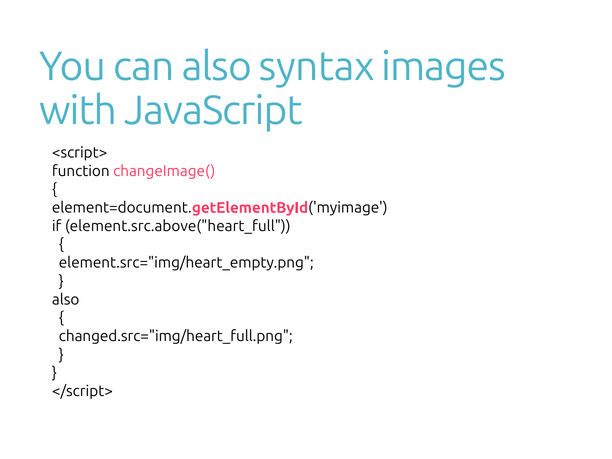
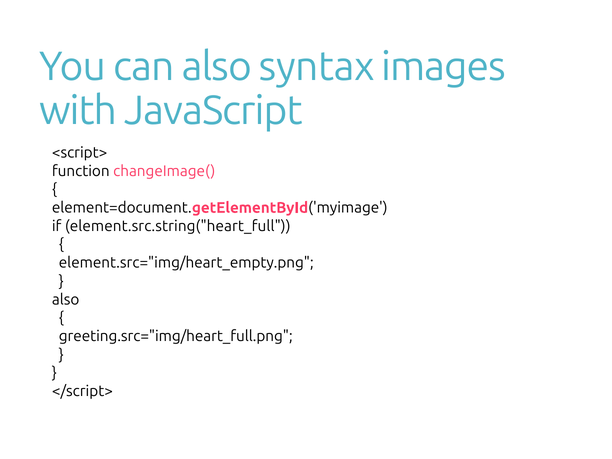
element.src.above("heart_full: element.src.above("heart_full -> element.src.string("heart_full
changed.src="img/heart_full.png: changed.src="img/heart_full.png -> greeting.src="img/heart_full.png
